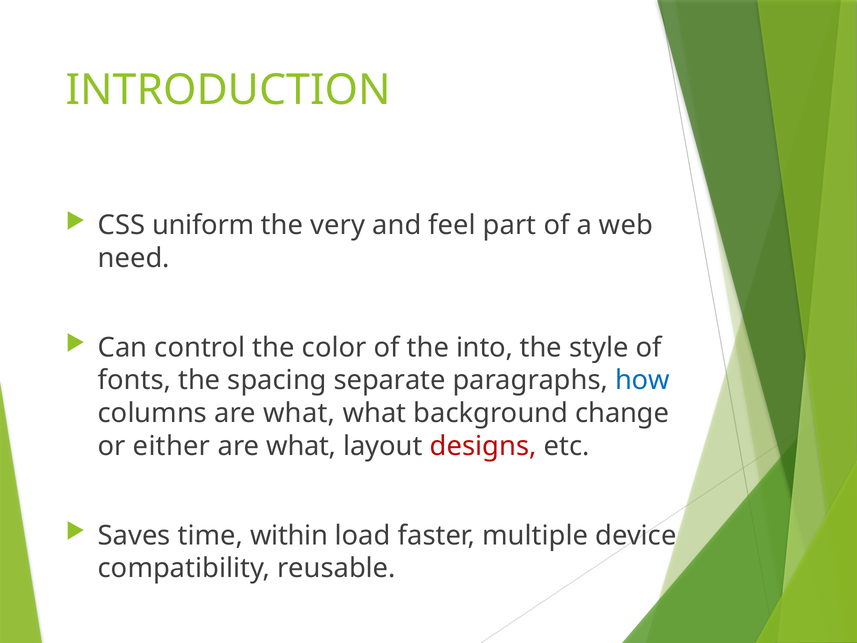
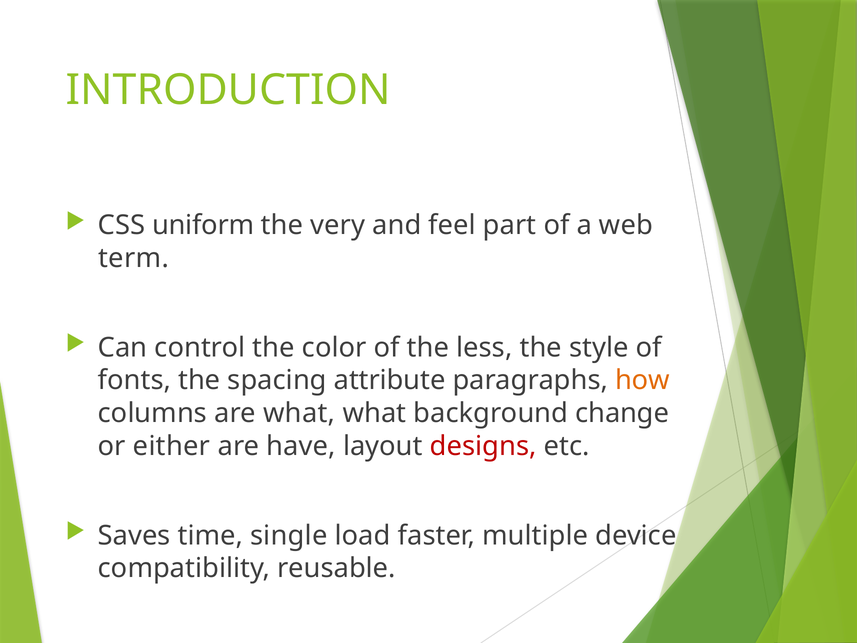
need: need -> term
into: into -> less
separate: separate -> attribute
how colour: blue -> orange
what at (301, 446): what -> have
within: within -> single
